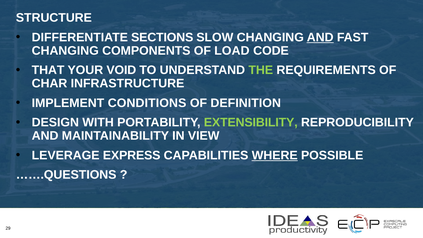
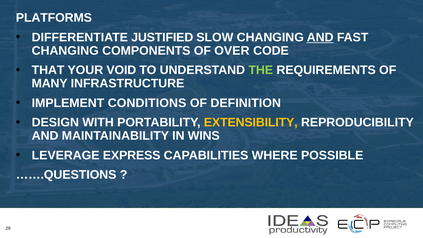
STRUCTURE: STRUCTURE -> PLATFORMS
SECTIONS: SECTIONS -> JUSTIFIED
LOAD: LOAD -> OVER
CHAR: CHAR -> MANY
EXTENSIBILITY colour: light green -> yellow
VIEW: VIEW -> WINS
WHERE underline: present -> none
